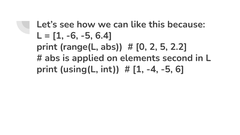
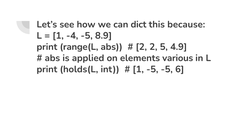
like: like -> dict
-6: -6 -> -4
6.4: 6.4 -> 8.9
0 at (141, 47): 0 -> 2
2.2: 2.2 -> 4.9
second: second -> various
using(L: using(L -> holds(L
1 -4: -4 -> -5
